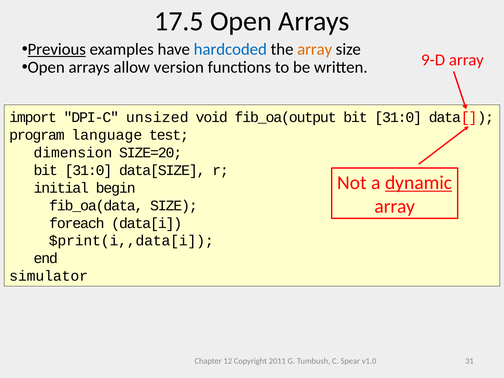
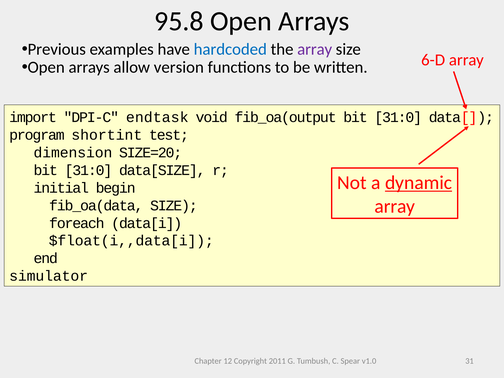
17.5: 17.5 -> 95.8
Previous underline: present -> none
array at (315, 49) colour: orange -> purple
9-D: 9-D -> 6-D
unsized: unsized -> endtask
language: language -> shortint
$print(i,,data[i: $print(i,,data[i -> $float(i,,data[i
